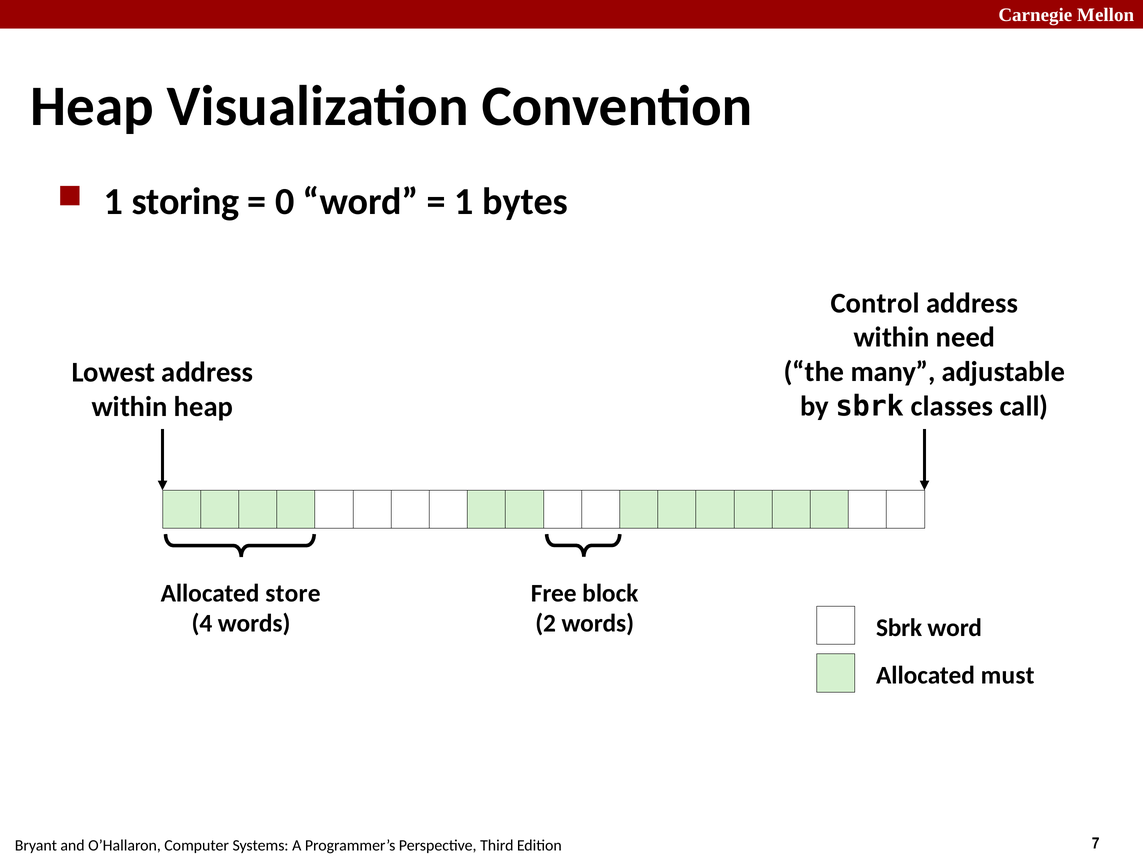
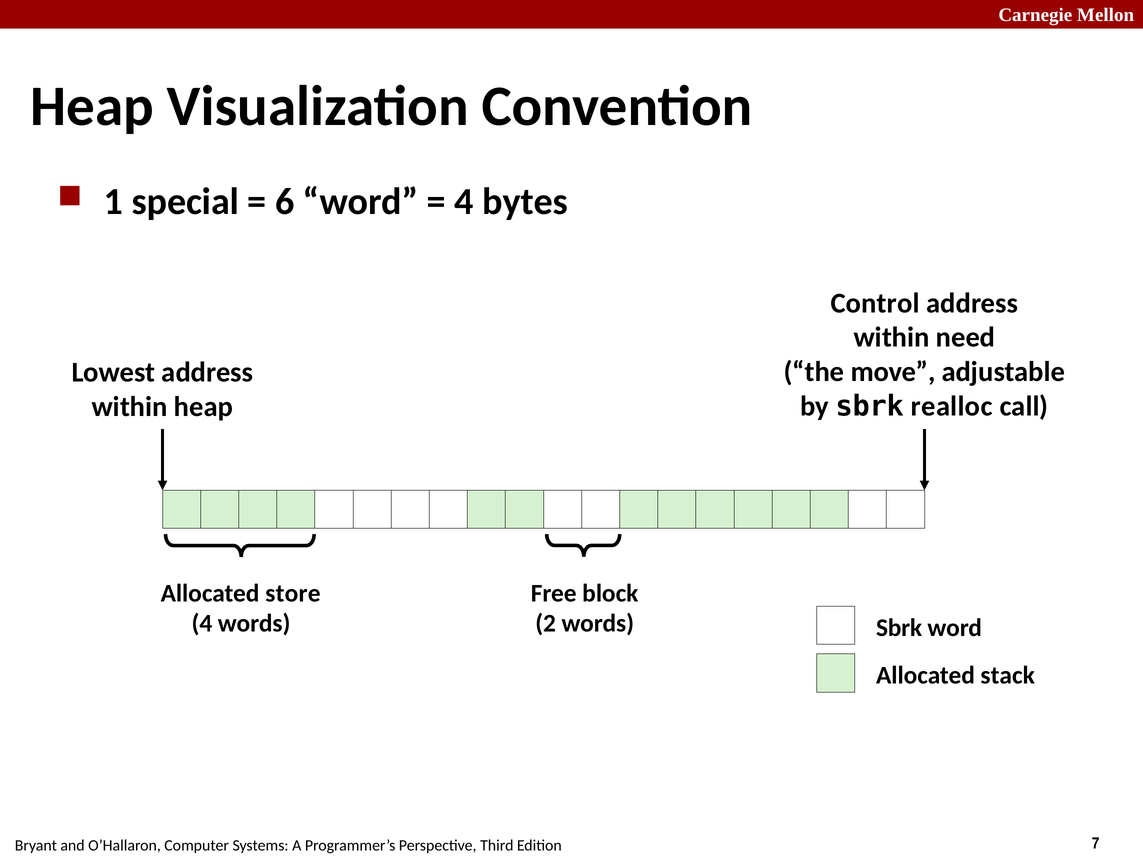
storing: storing -> special
0: 0 -> 6
1 at (464, 202): 1 -> 4
many: many -> move
classes: classes -> realloc
must: must -> stack
